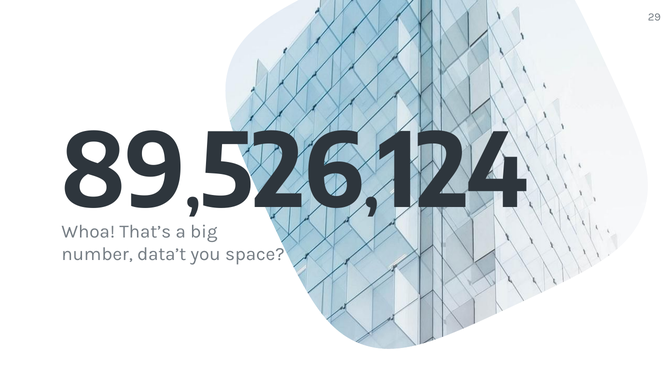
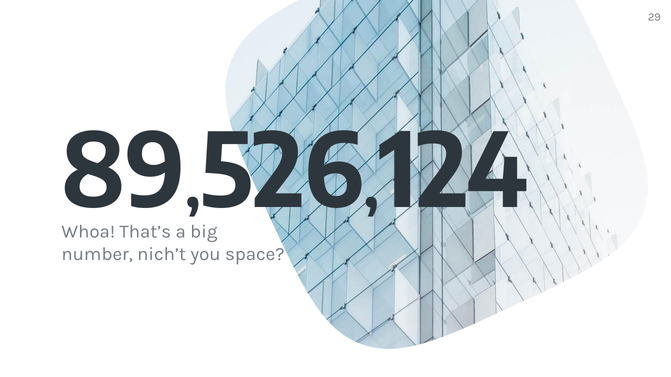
data’t: data’t -> nich’t
